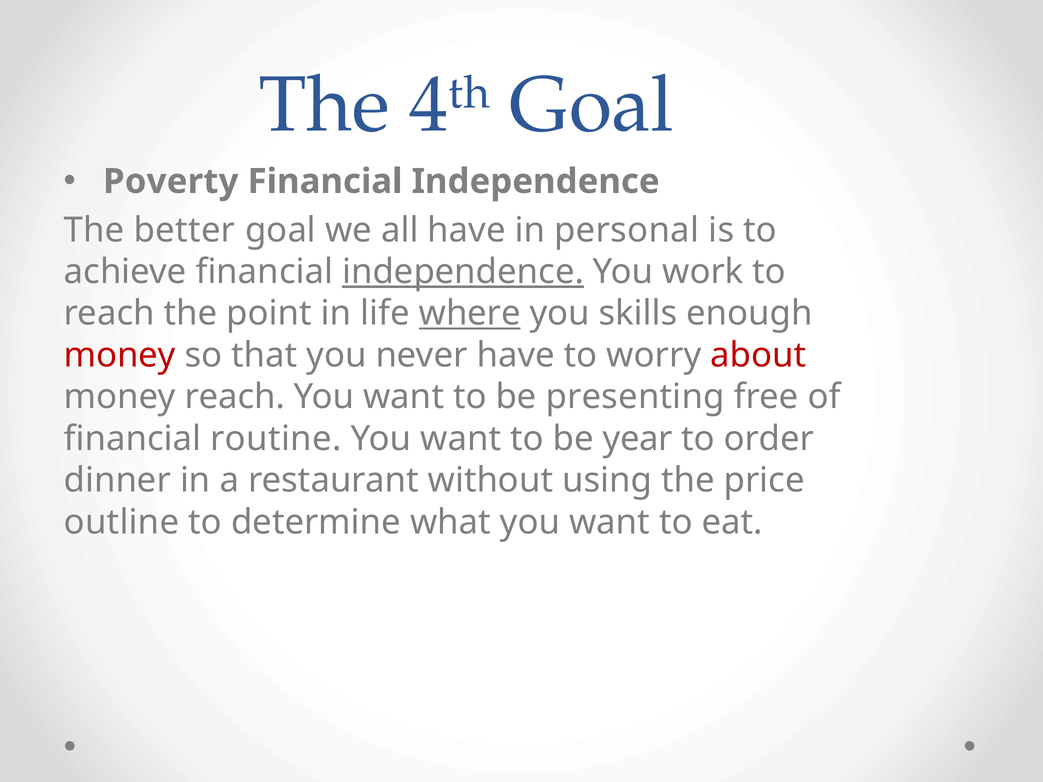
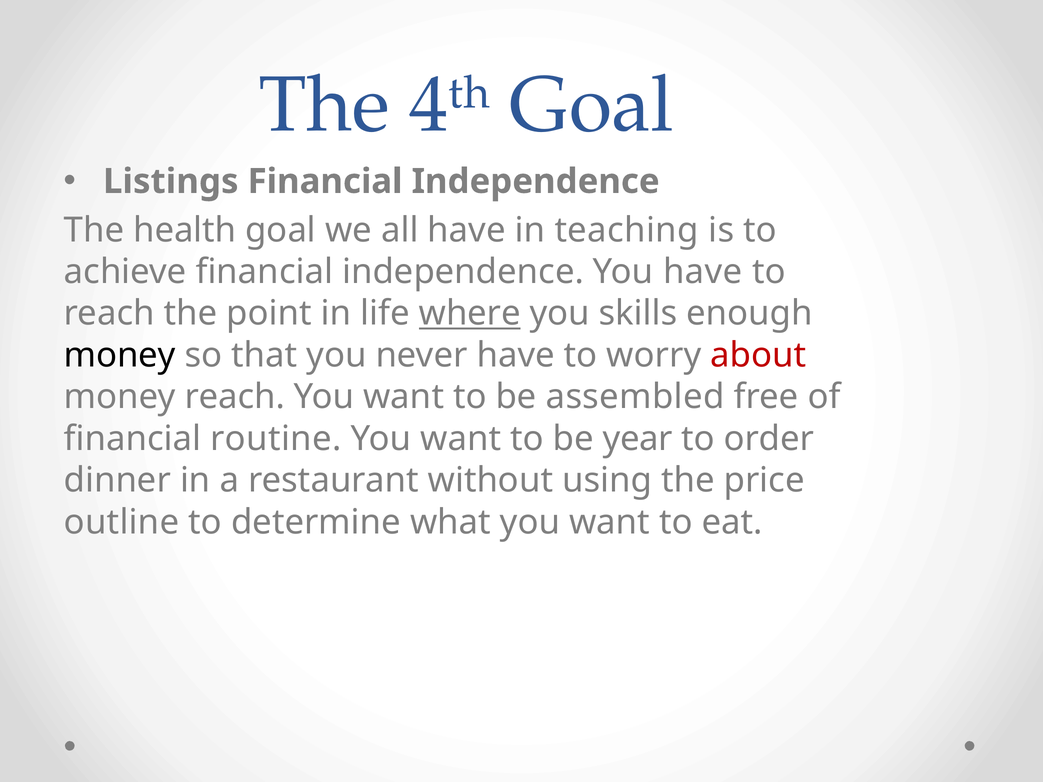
Poverty: Poverty -> Listings
better: better -> health
personal: personal -> teaching
independence at (463, 272) underline: present -> none
You work: work -> have
money at (120, 355) colour: red -> black
presenting: presenting -> assembled
